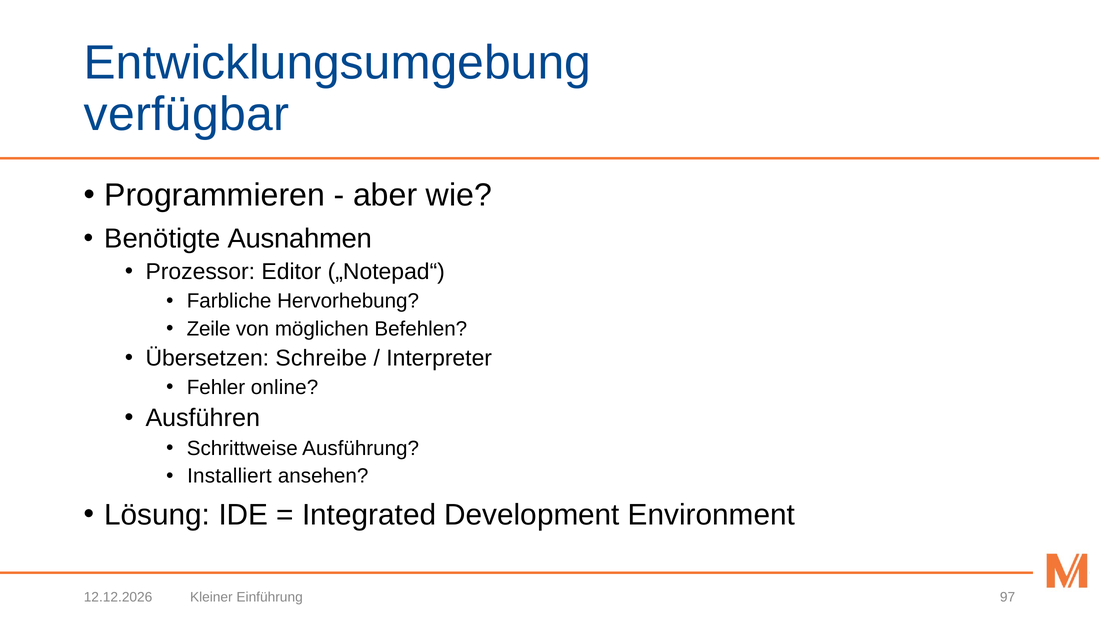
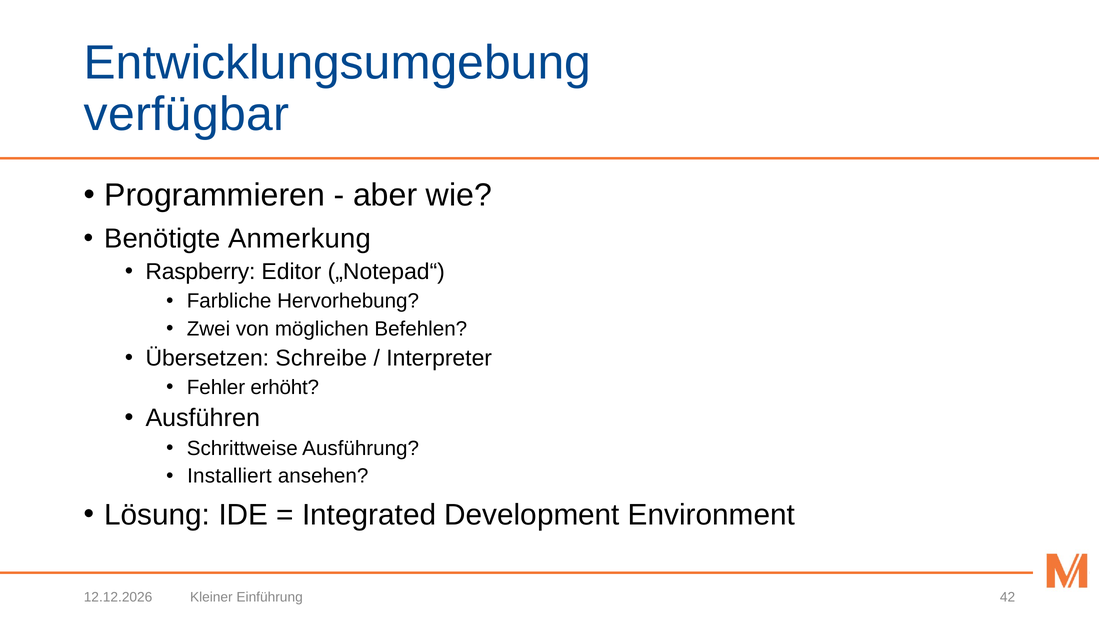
Ausnahmen: Ausnahmen -> Anmerkung
Prozessor: Prozessor -> Raspberry
Zeile: Zeile -> Zwei
online: online -> erhöht
97: 97 -> 42
